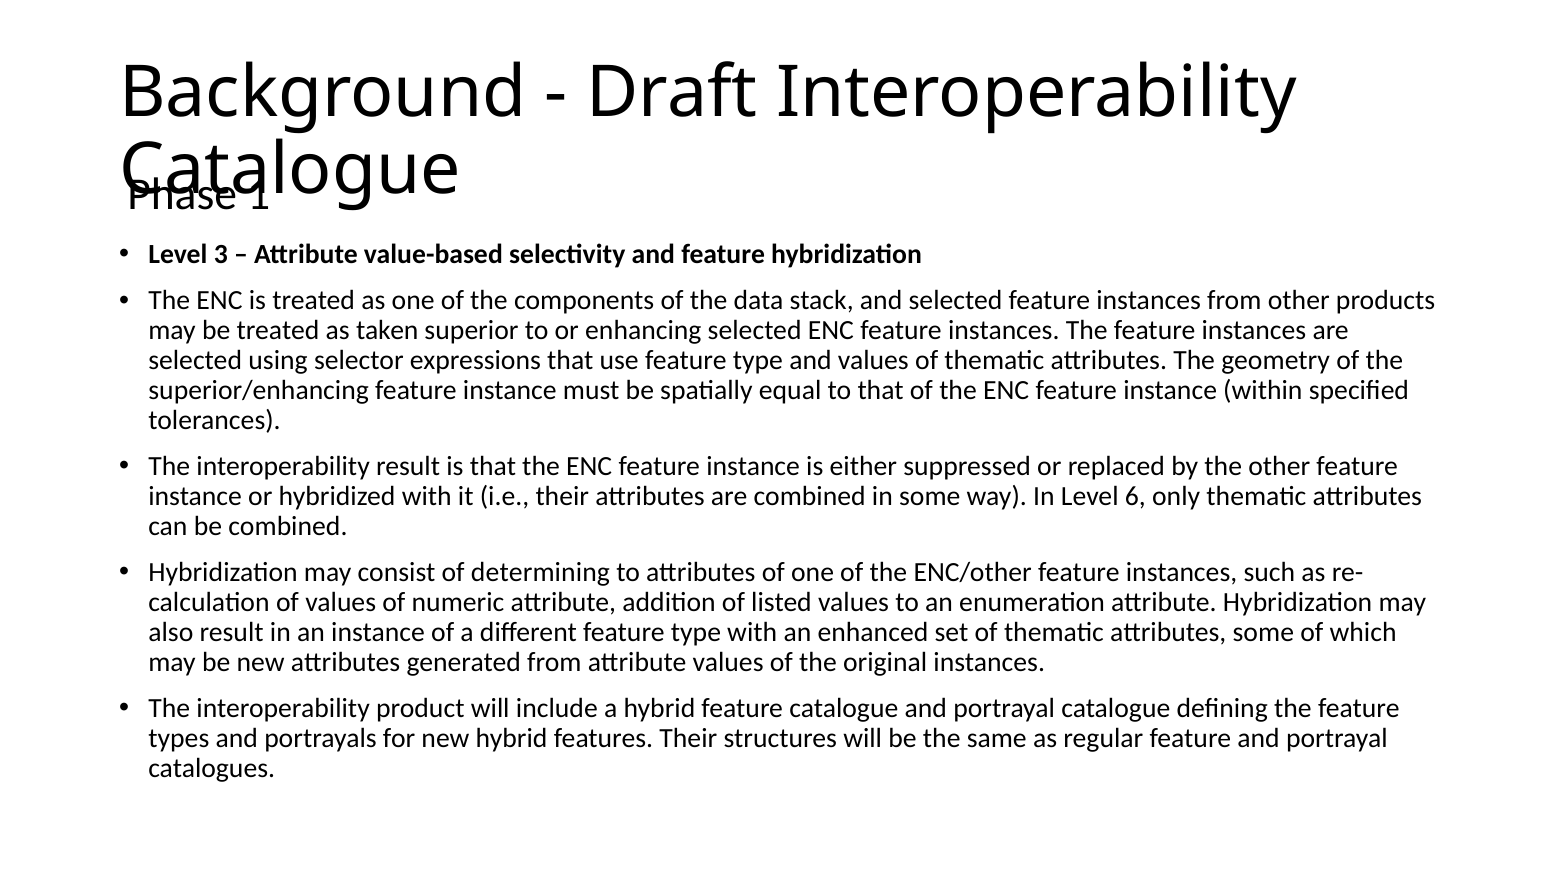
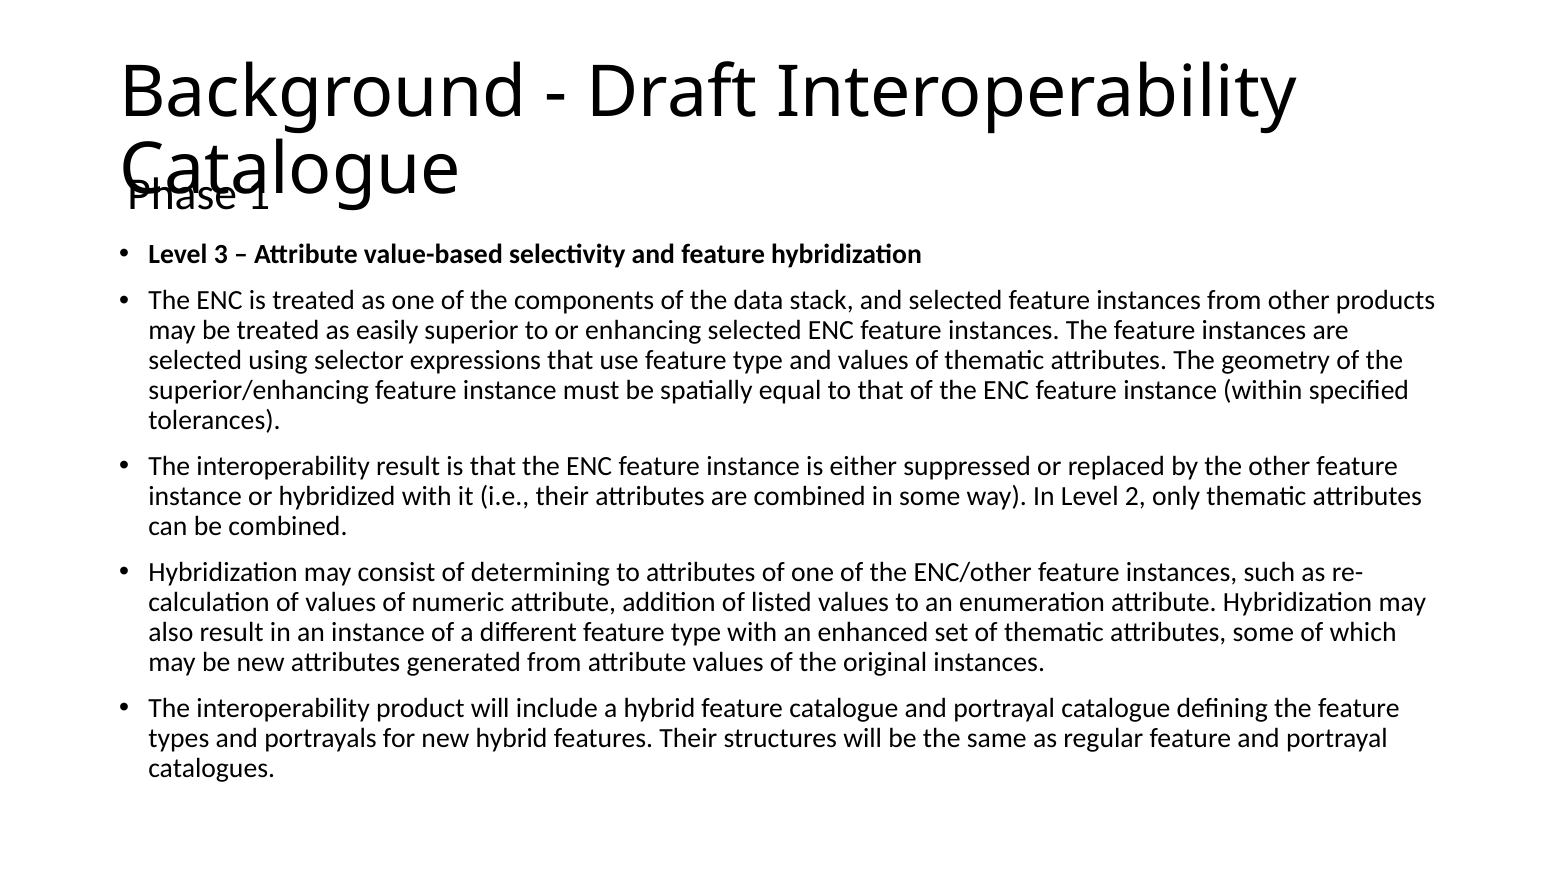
taken: taken -> easily
6: 6 -> 2
